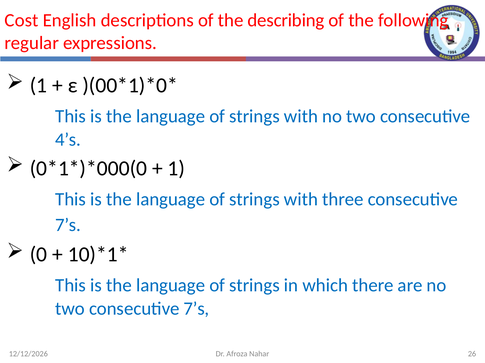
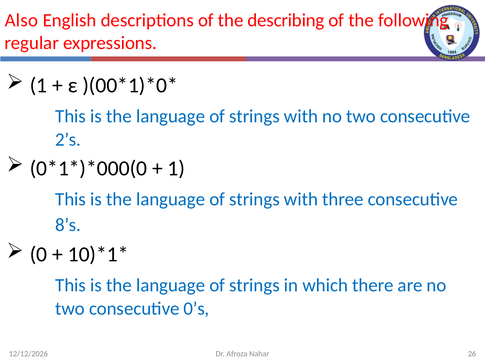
Cost: Cost -> Also
4’s: 4’s -> 2’s
7’s at (68, 226): 7’s -> 8’s
two consecutive 7’s: 7’s -> 0’s
